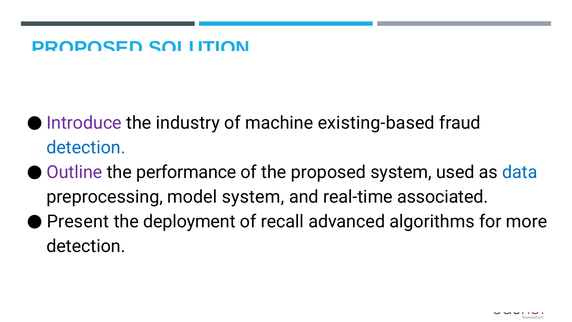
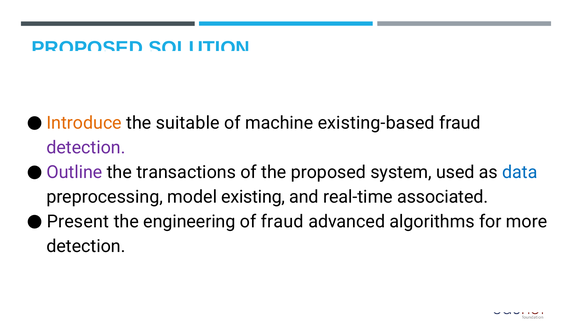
Introduce colour: purple -> orange
industry: industry -> suitable
detection at (86, 147) colour: blue -> purple
performance: performance -> transactions
model system: system -> existing
deployment: deployment -> engineering
of recall: recall -> fraud
